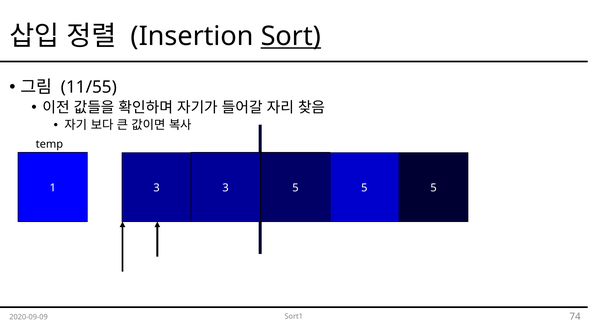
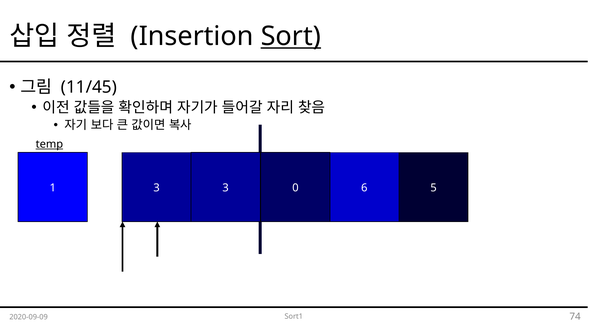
11/55: 11/55 -> 11/45
temp underline: none -> present
1 5: 5 -> 0
3 5: 5 -> 6
